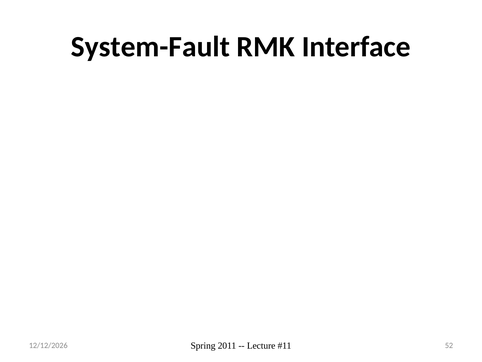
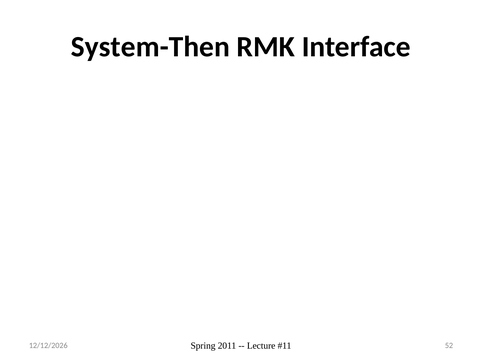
System-Fault: System-Fault -> System-Then
